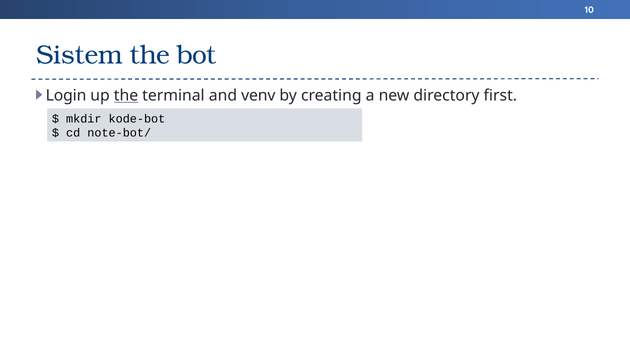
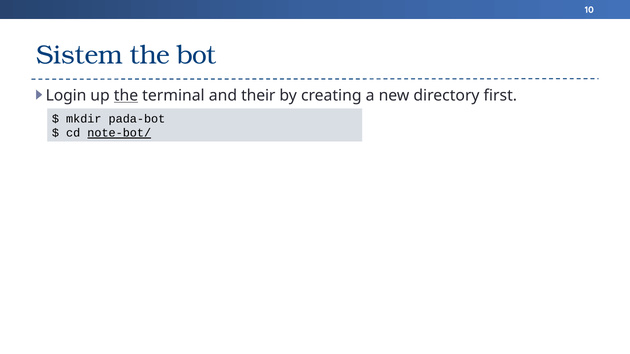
venv: venv -> their
kode-bot: kode-bot -> pada-bot
note-bot/ underline: none -> present
